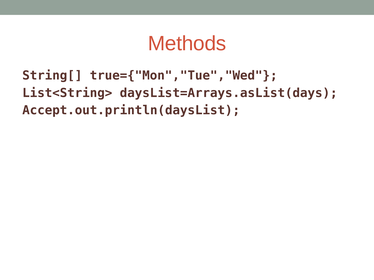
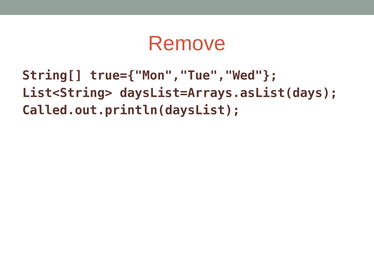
Methods: Methods -> Remove
Accept.out.println(daysList: Accept.out.println(daysList -> Called.out.println(daysList
